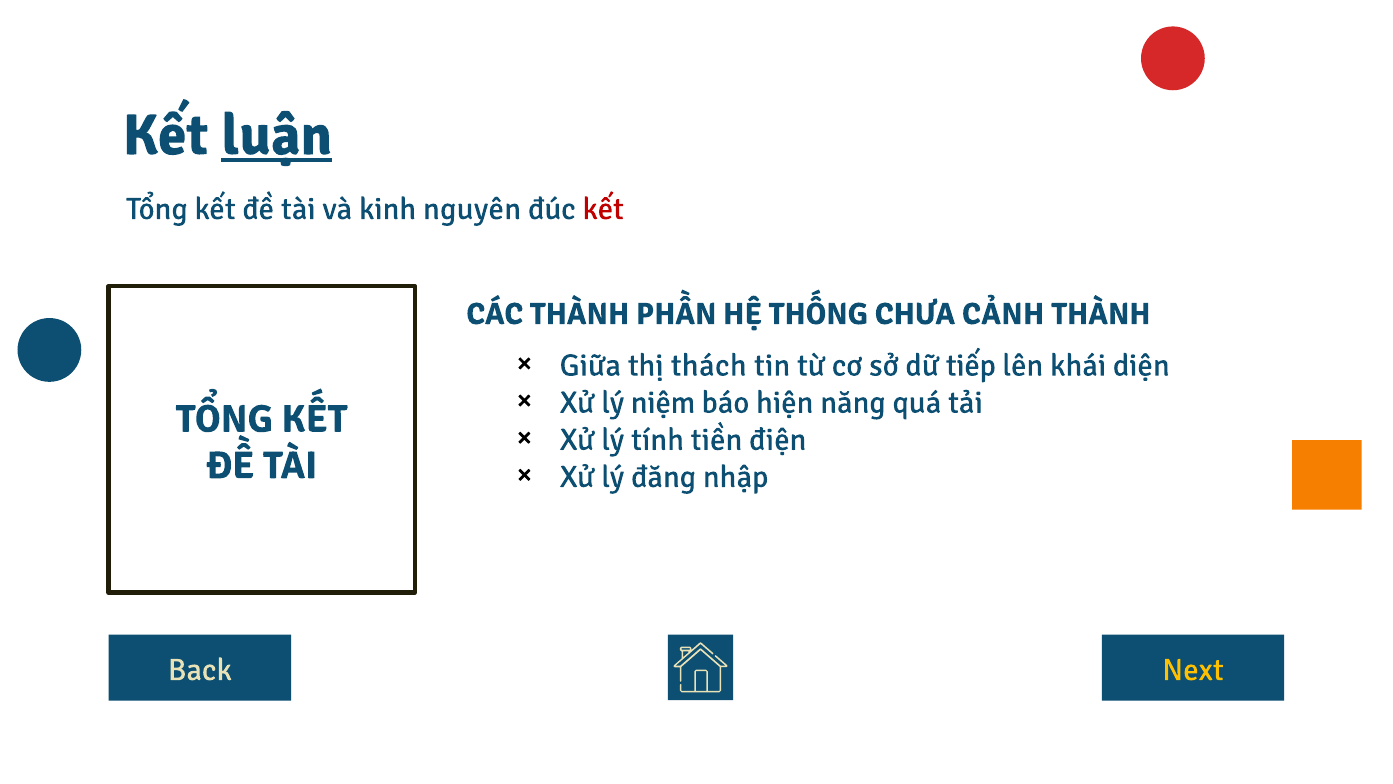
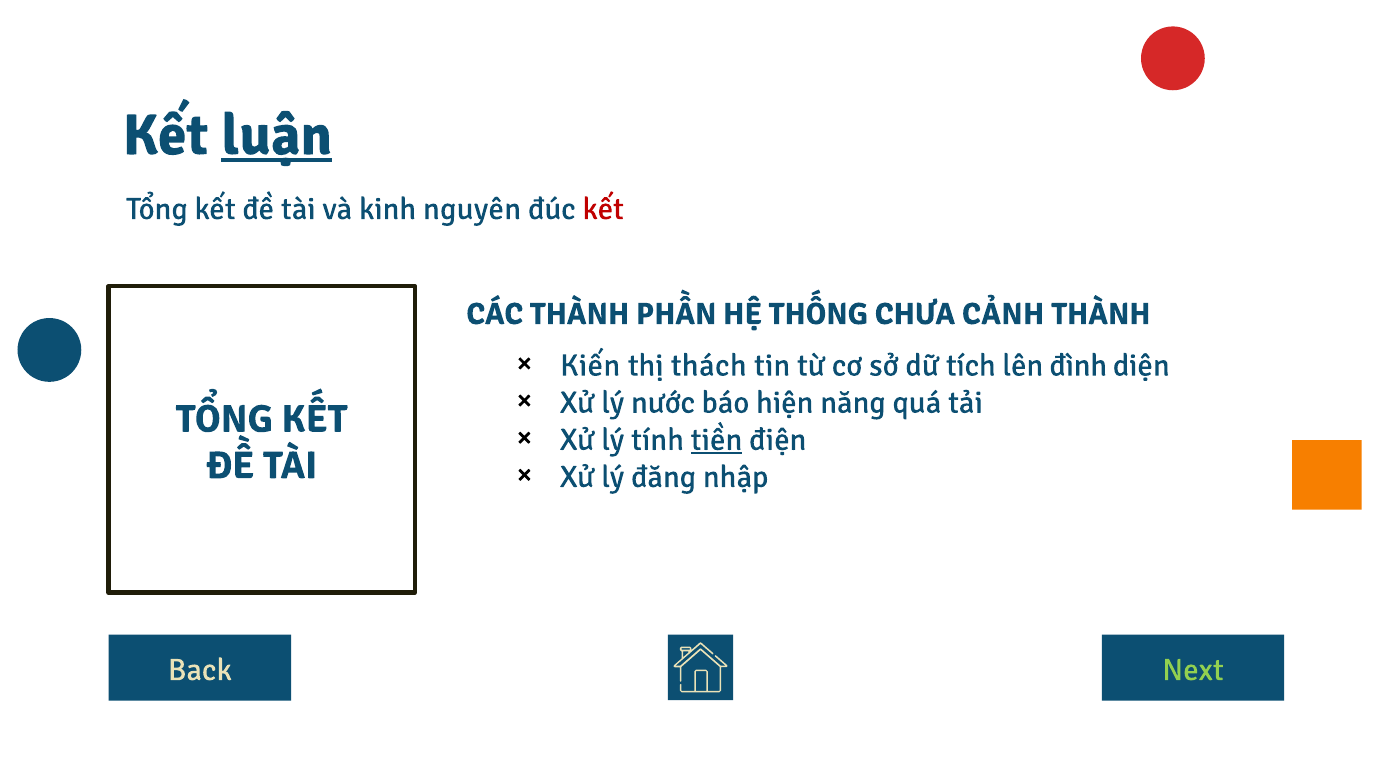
Giữa: Giữa -> Kiến
tiếp: tiếp -> tích
khái: khái -> đình
niệm: niệm -> nước
tiền underline: none -> present
Next colour: yellow -> light green
